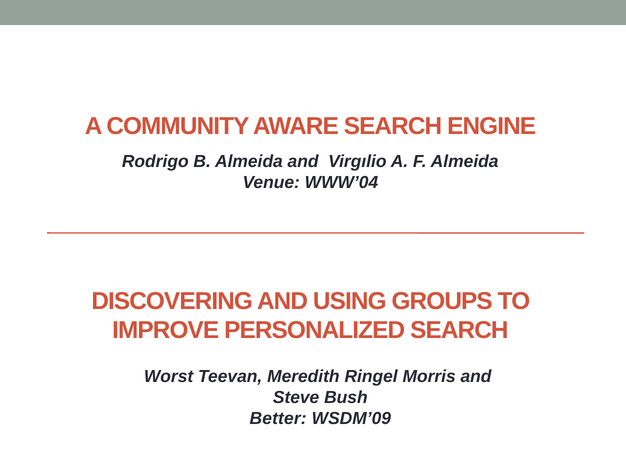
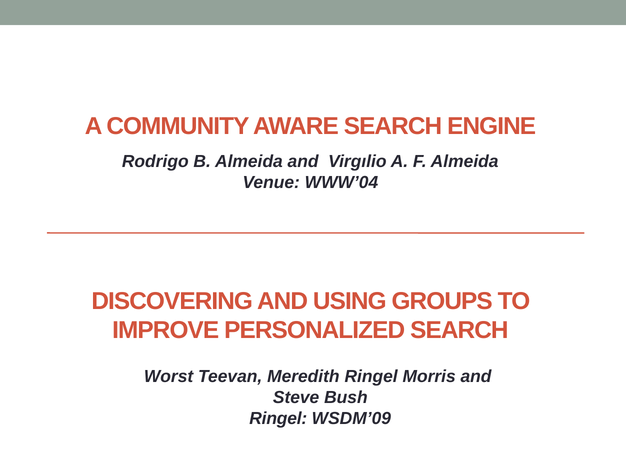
Better at (278, 418): Better -> Ringel
